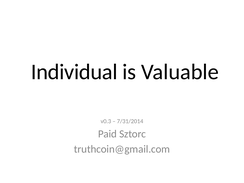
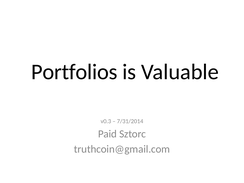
Individual: Individual -> Portfolios
